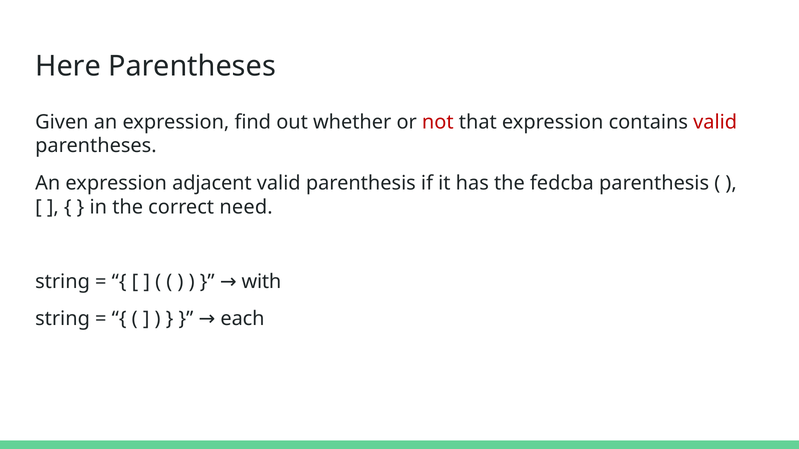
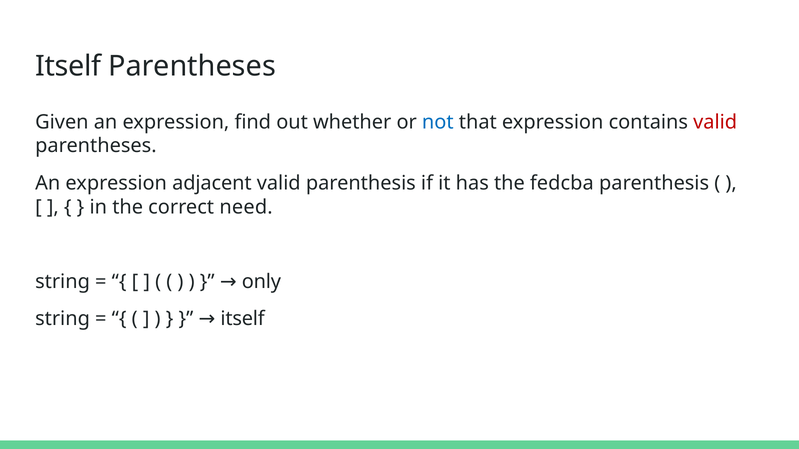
Here at (68, 66): Here -> Itself
not colour: red -> blue
with: with -> only
each at (243, 319): each -> itself
